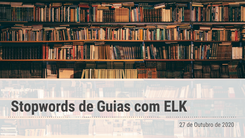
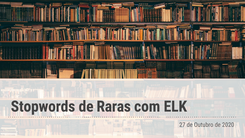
Guias: Guias -> Raras
